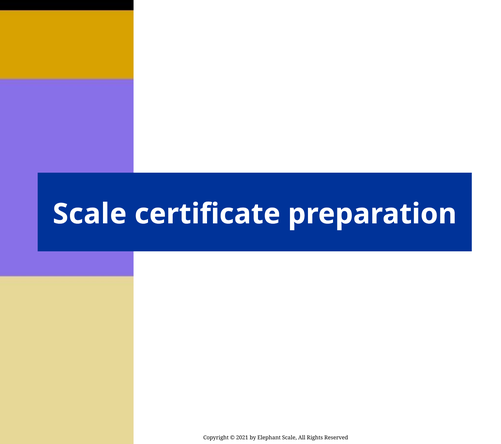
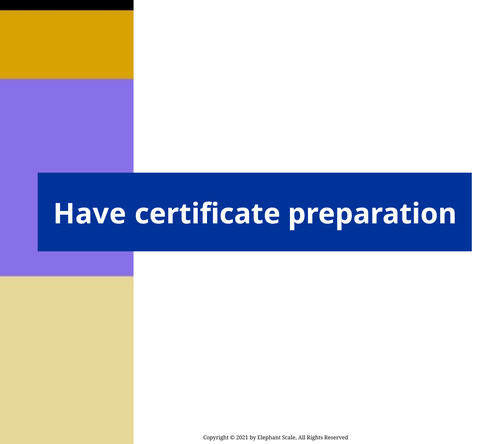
Scale at (90, 214): Scale -> Have
